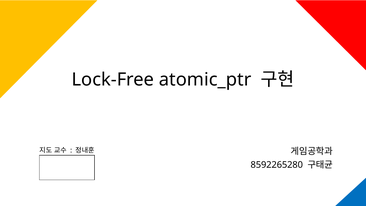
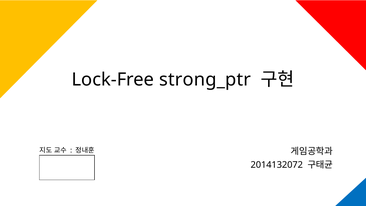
atomic_ptr: atomic_ptr -> strong_ptr
8592265280: 8592265280 -> 2014132072
